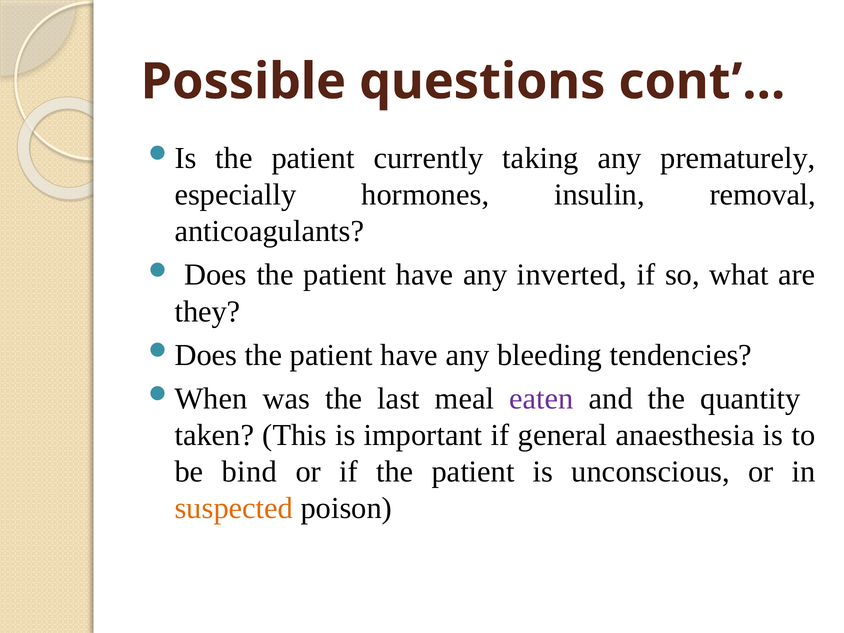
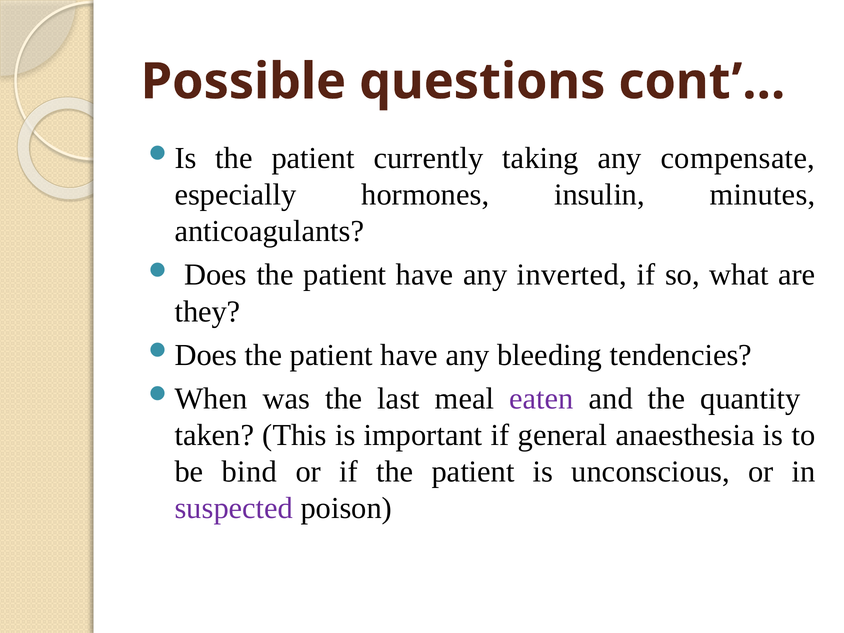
prematurely: prematurely -> compensate
removal: removal -> minutes
suspected colour: orange -> purple
